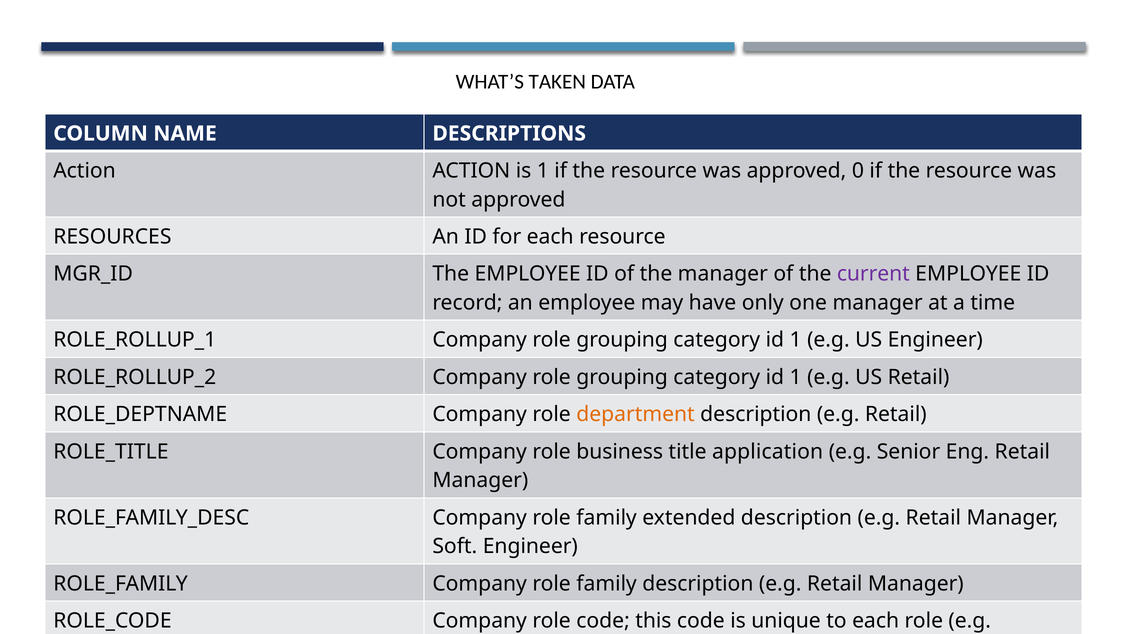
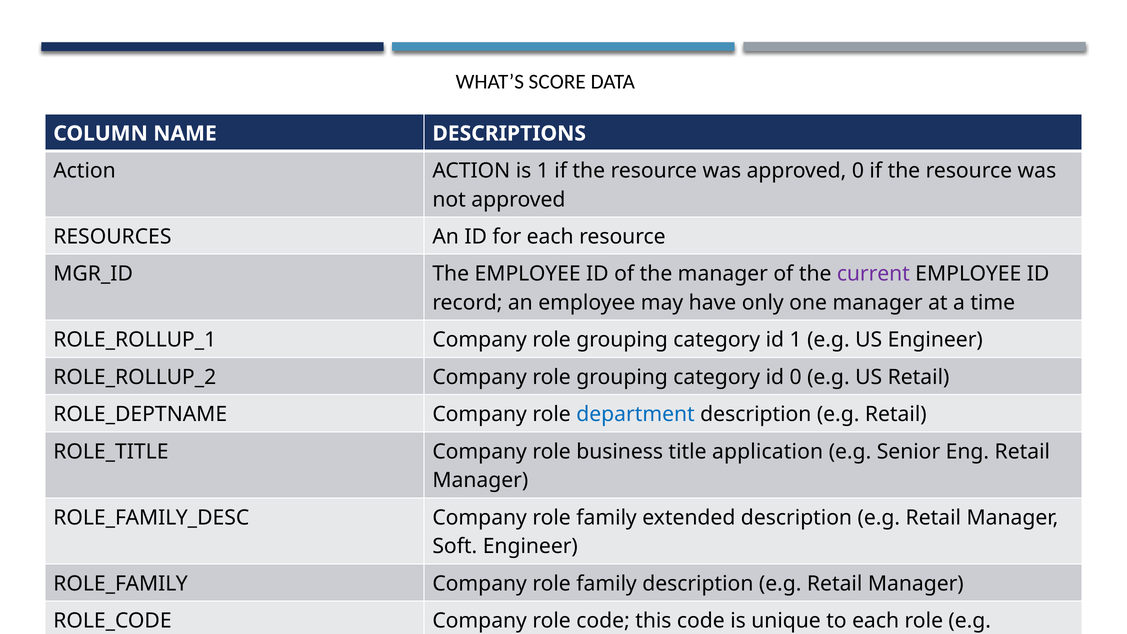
TAKEN: TAKEN -> SCORE
1 at (796, 377): 1 -> 0
department colour: orange -> blue
